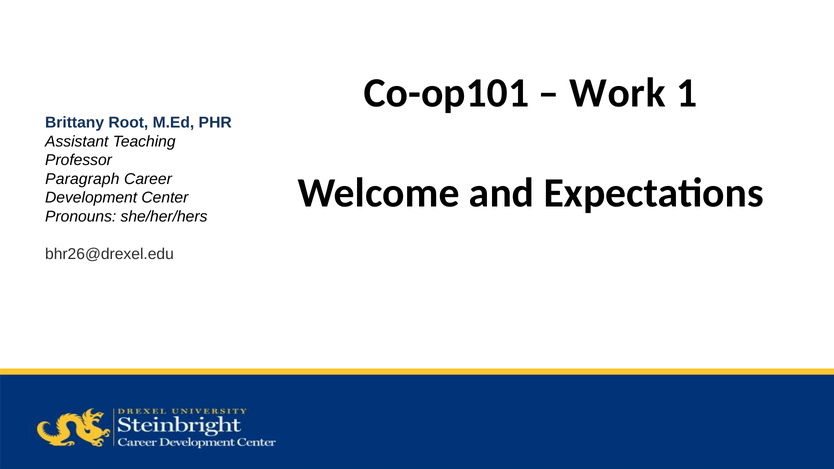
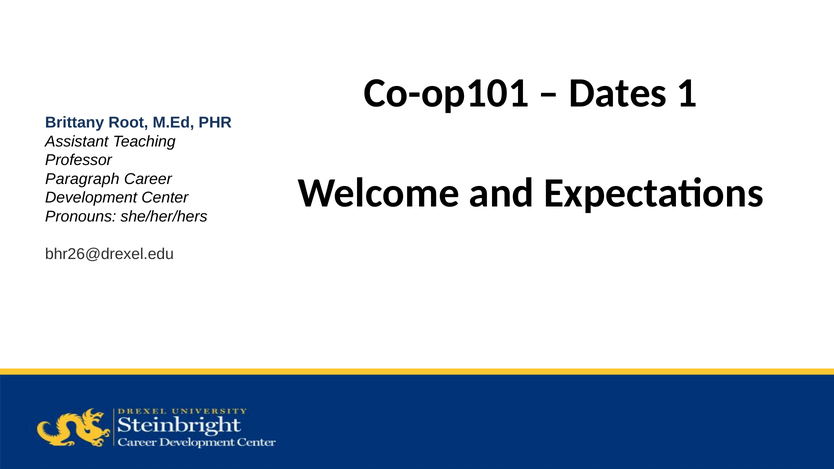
Work: Work -> Dates
